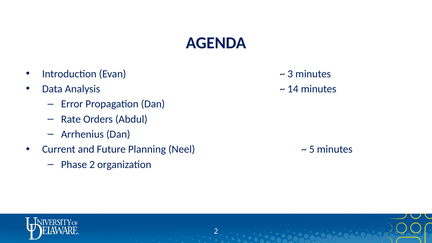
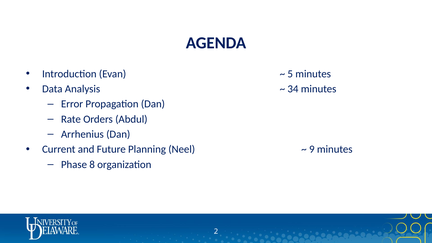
3: 3 -> 5
14: 14 -> 34
5: 5 -> 9
Phase 2: 2 -> 8
